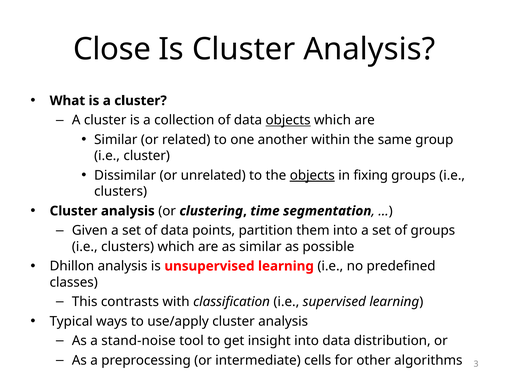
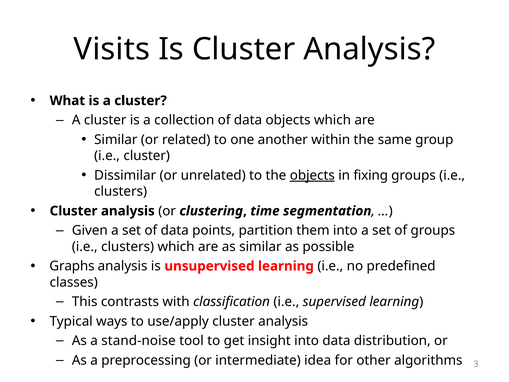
Close: Close -> Visits
objects at (288, 120) underline: present -> none
Dhillon: Dhillon -> Graphs
cells: cells -> idea
